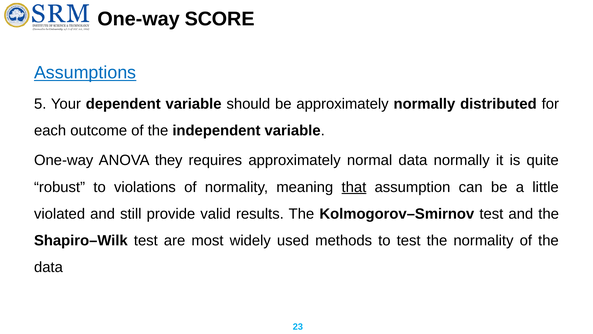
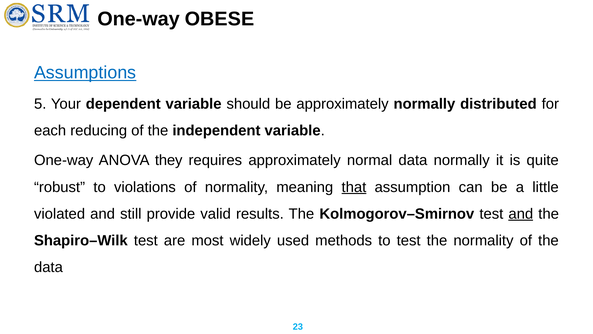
SCORE: SCORE -> OBESE
outcome: outcome -> reducing
and at (521, 214) underline: none -> present
